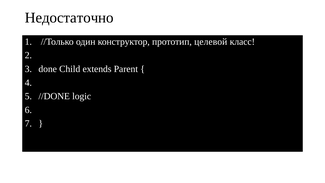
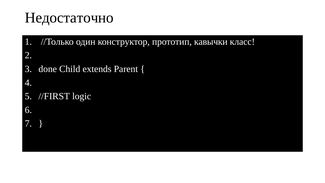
целевой: целевой -> кавычки
//DONE: //DONE -> //FIRST
